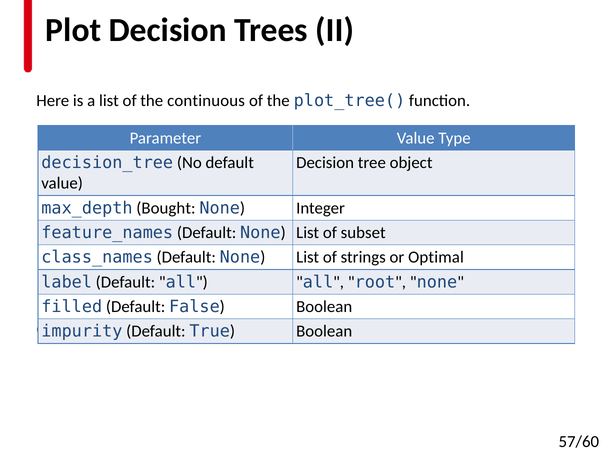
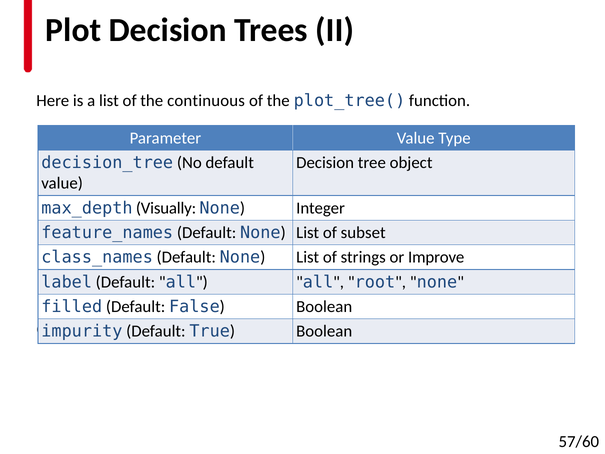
Bought: Bought -> Visually
Optimal: Optimal -> Improve
